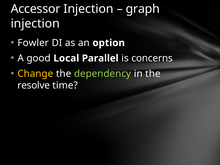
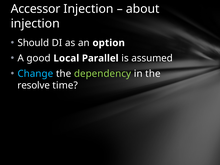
graph: graph -> about
Fowler: Fowler -> Should
concerns: concerns -> assumed
Change colour: yellow -> light blue
